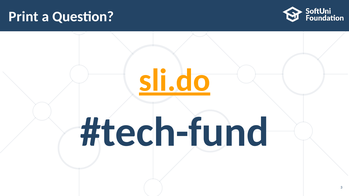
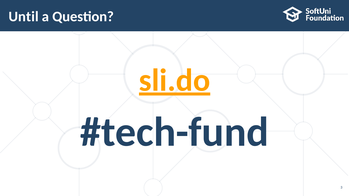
Print: Print -> Until
